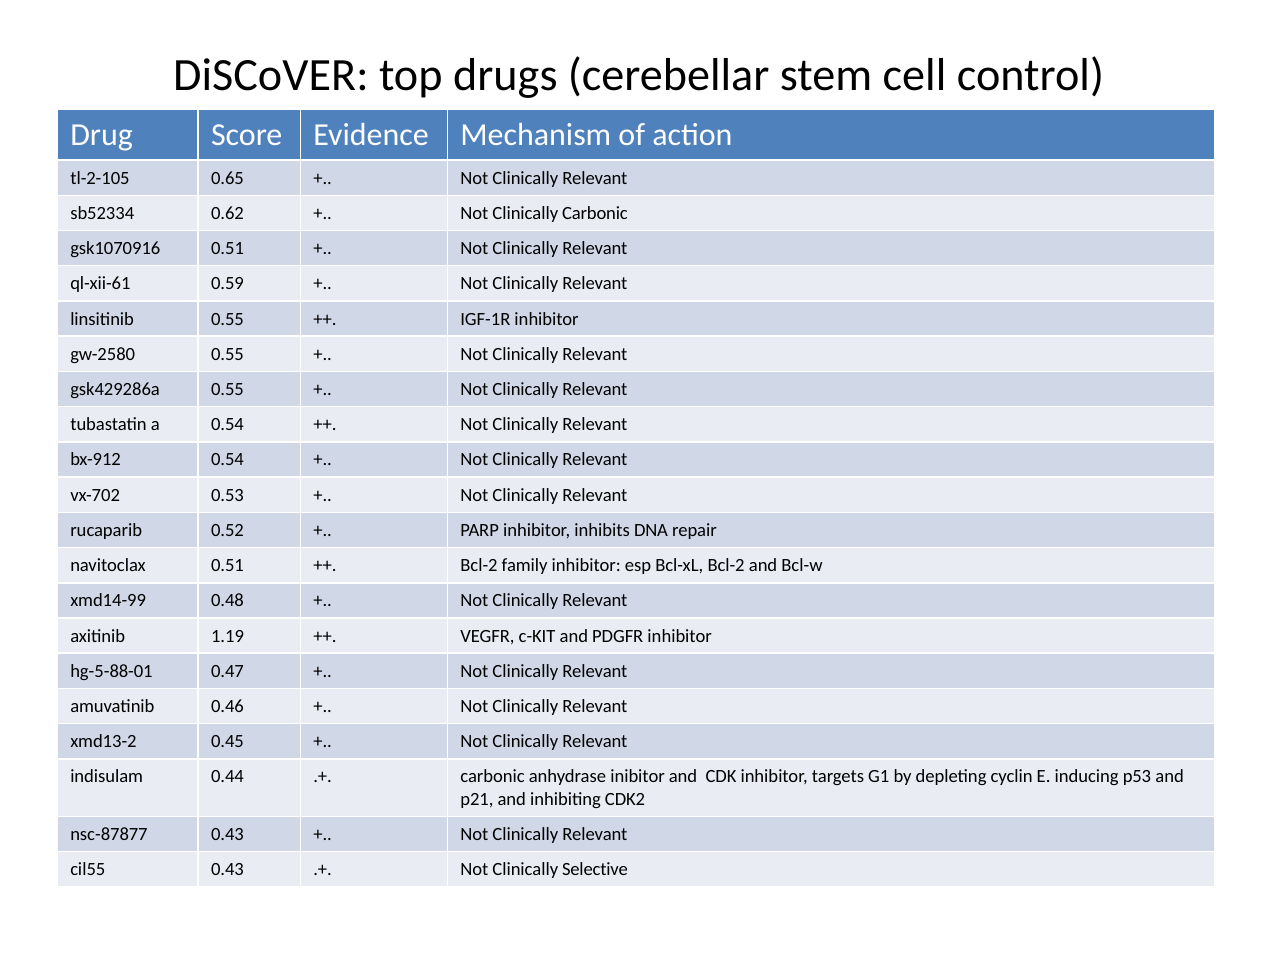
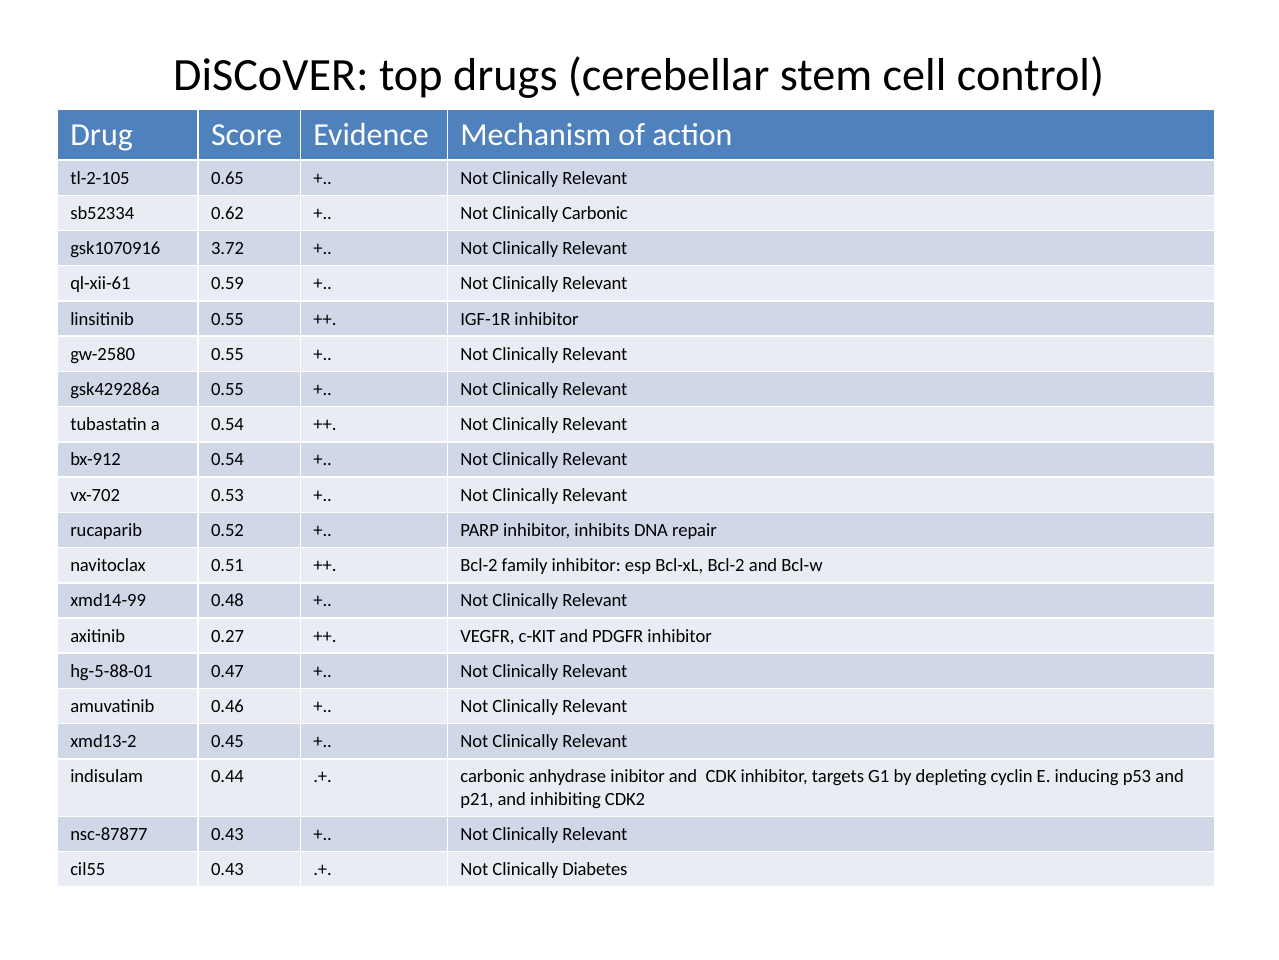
gsk1070916 0.51: 0.51 -> 3.72
1.19: 1.19 -> 0.27
Selective: Selective -> Diabetes
